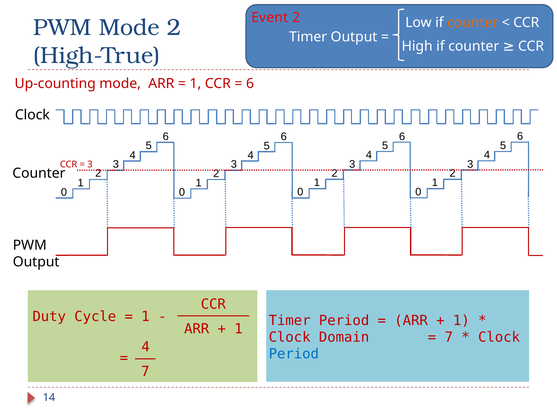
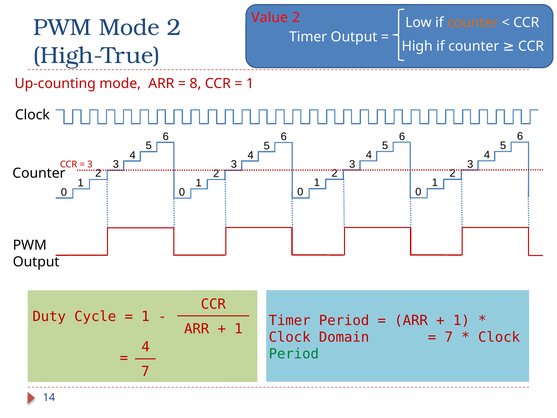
Event: Event -> Value
1 at (195, 84): 1 -> 8
6 at (250, 84): 6 -> 1
Period at (294, 354) colour: blue -> green
